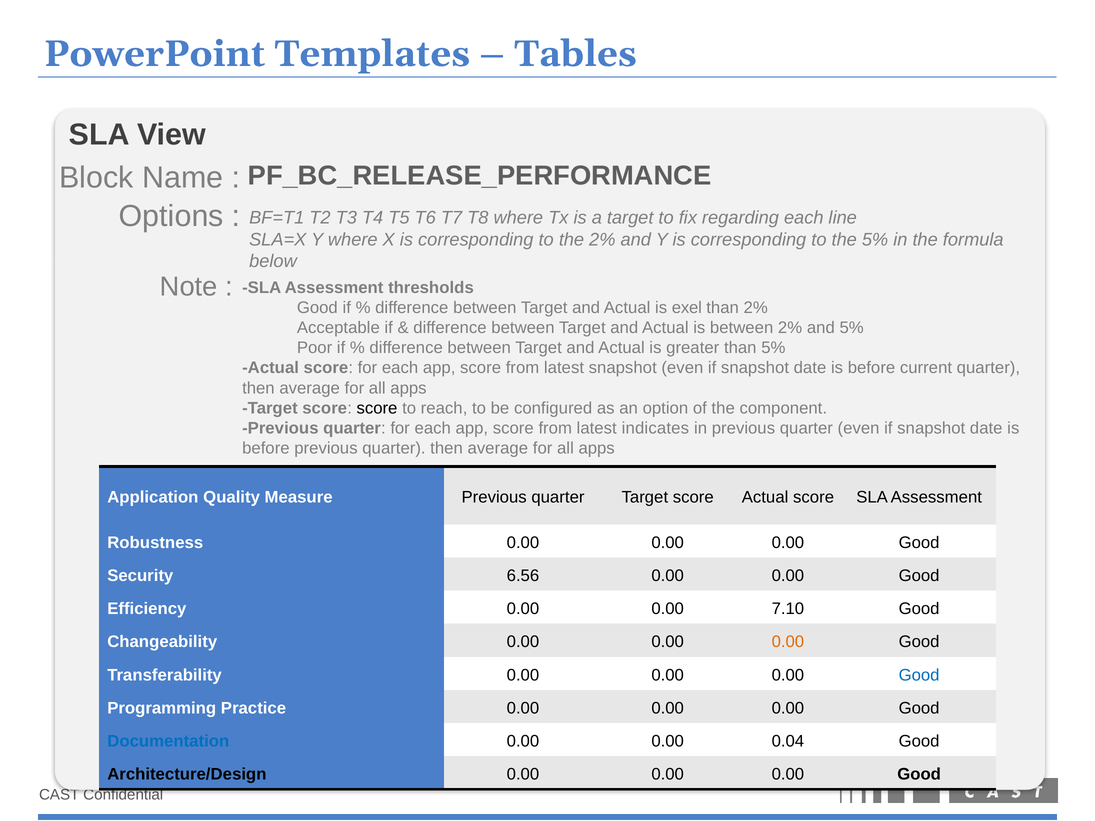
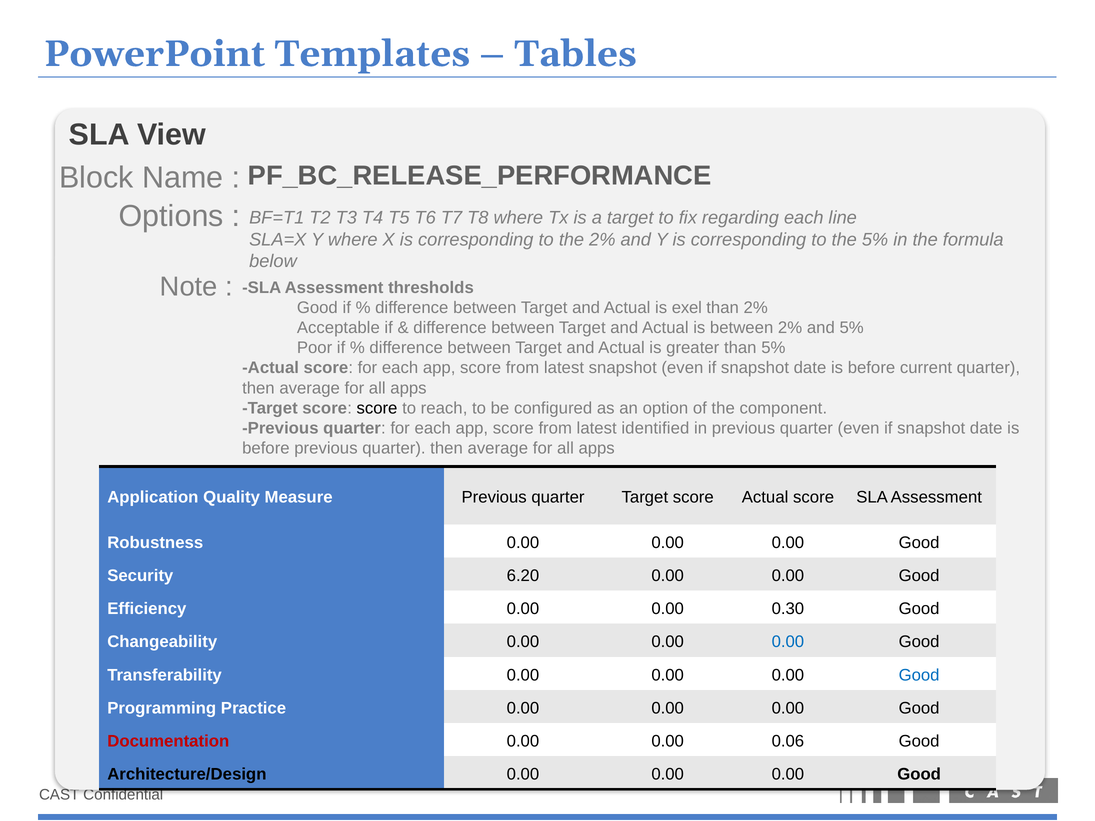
indicates: indicates -> identified
6.56: 6.56 -> 6.20
7.10: 7.10 -> 0.30
0.00 at (788, 642) colour: orange -> blue
Documentation colour: blue -> red
0.04: 0.04 -> 0.06
